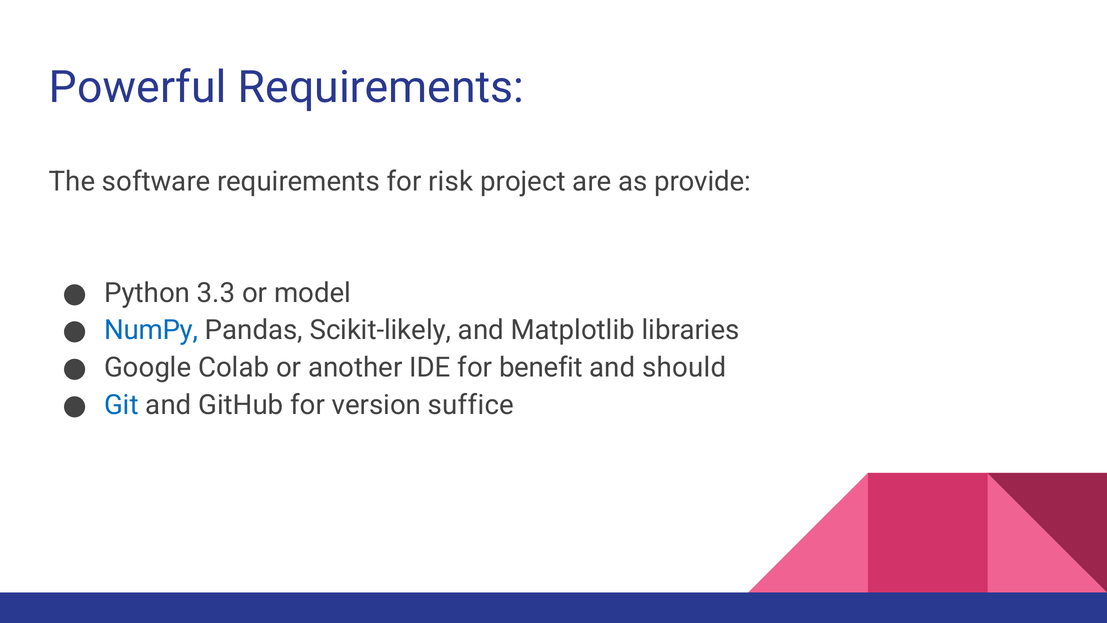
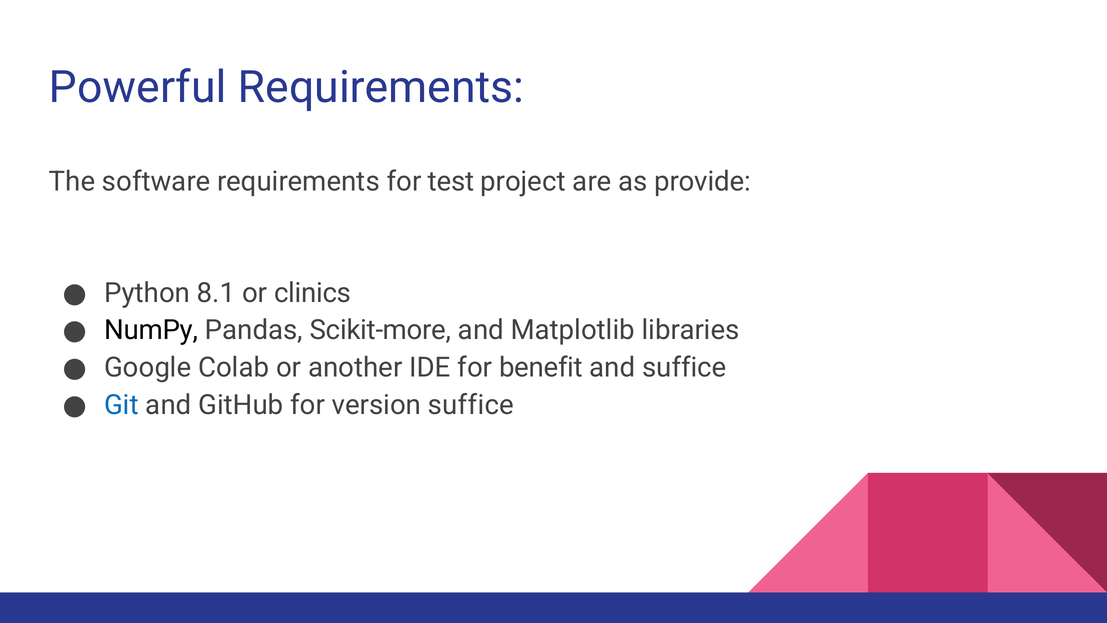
risk: risk -> test
3.3: 3.3 -> 8.1
model: model -> clinics
NumPy colour: blue -> black
Scikit-likely: Scikit-likely -> Scikit-more
and should: should -> suffice
